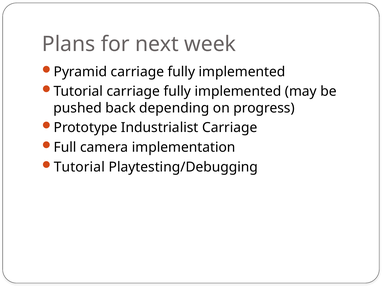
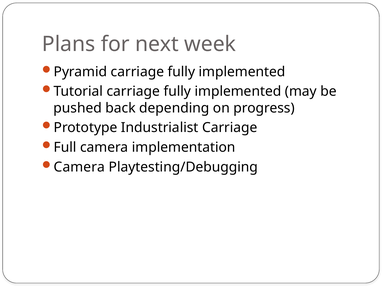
Tutorial at (79, 167): Tutorial -> Camera
